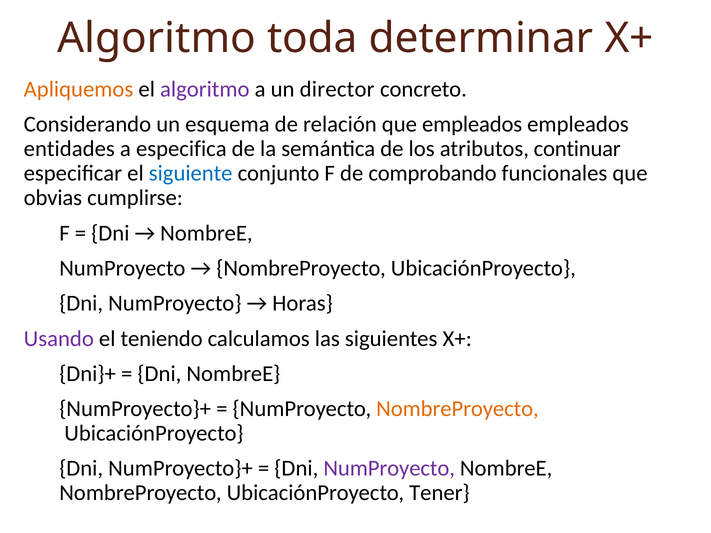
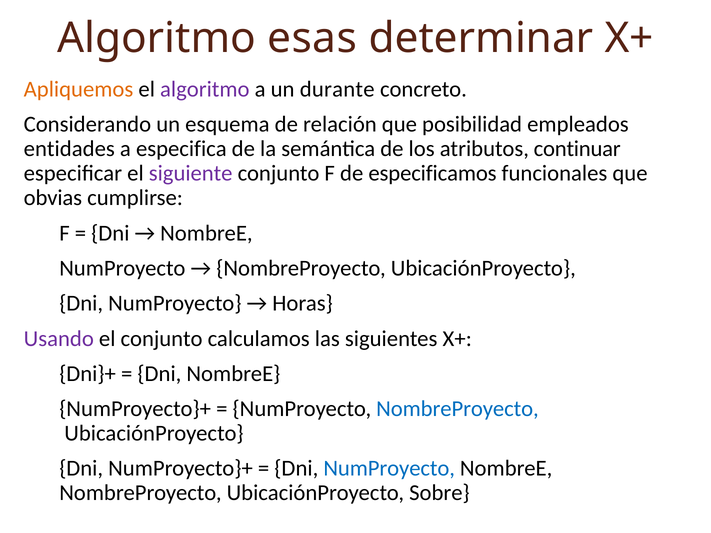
toda: toda -> esas
director: director -> durante
que empleados: empleados -> posibilidad
siguiente colour: blue -> purple
comprobando: comprobando -> especificamos
el teniendo: teniendo -> conjunto
NombreProyecto at (457, 409) colour: orange -> blue
NumProyecto at (389, 469) colour: purple -> blue
Tener: Tener -> Sobre
